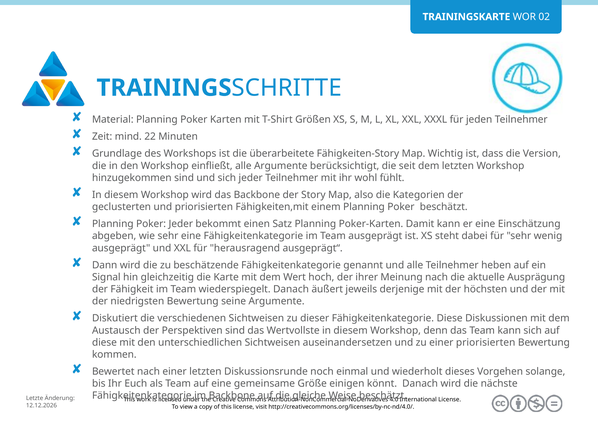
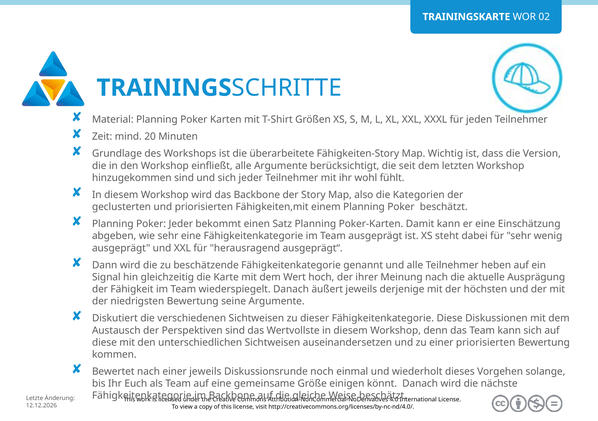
22: 22 -> 20
einer letzten: letzten -> jeweils
